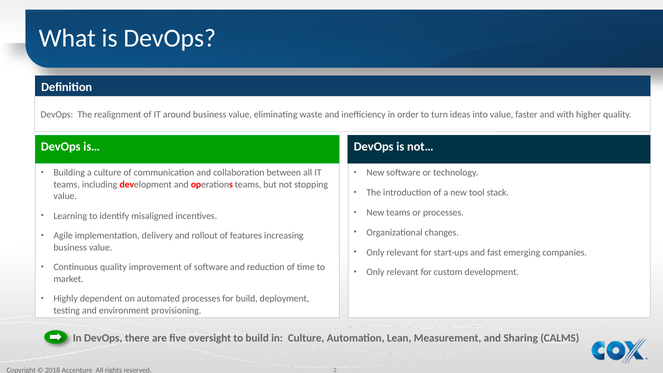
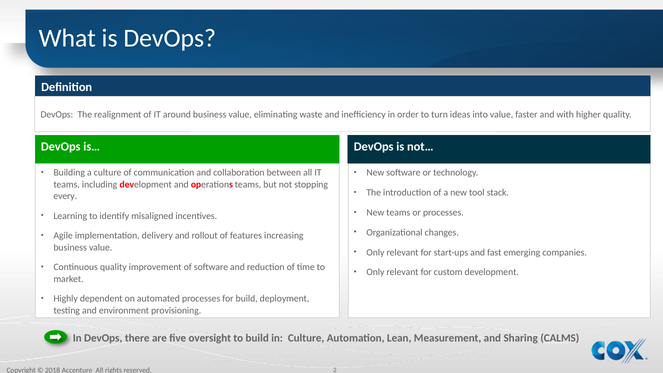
value at (65, 196): value -> every
